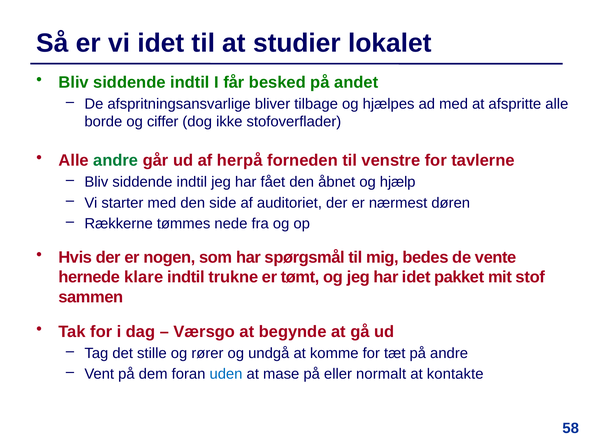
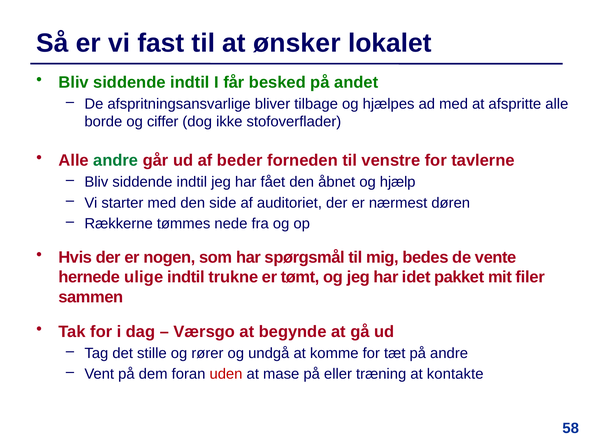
vi idet: idet -> fast
studier: studier -> ønsker
herpå: herpå -> beder
klare: klare -> ulige
stof: stof -> filer
uden colour: blue -> red
normalt: normalt -> træning
